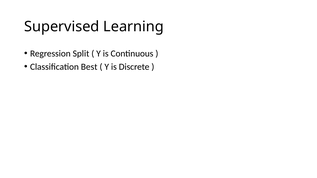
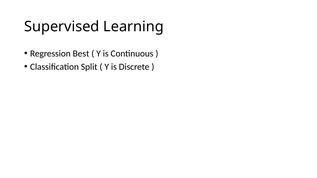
Split: Split -> Best
Best: Best -> Split
